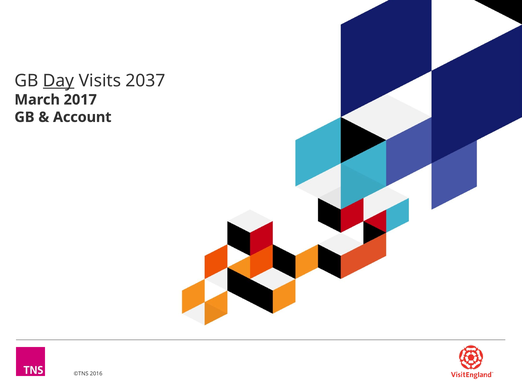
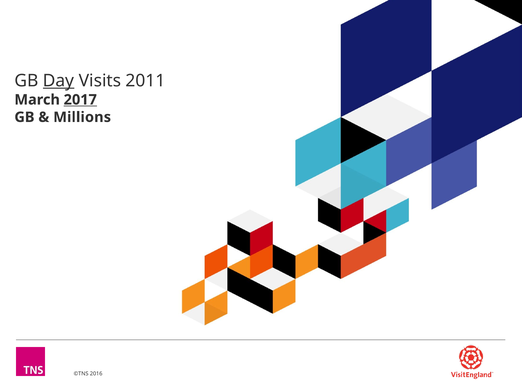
2037: 2037 -> 2011
2017 underline: none -> present
Account: Account -> Millions
